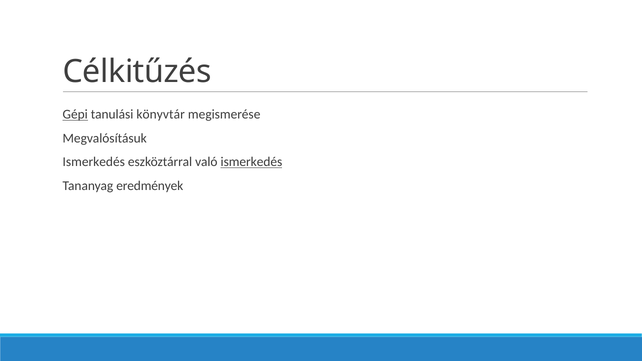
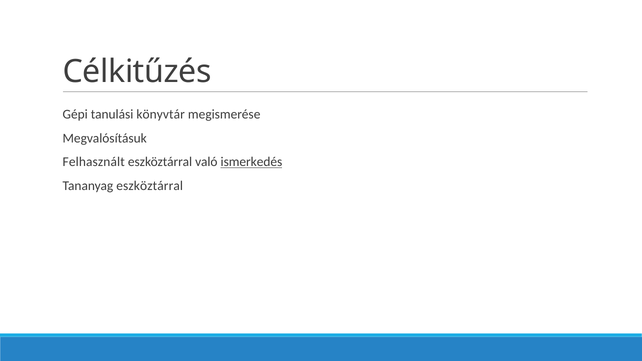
Gépi underline: present -> none
Ismerkedés at (94, 162): Ismerkedés -> Felhasznált
Tananyag eredmények: eredmények -> eszköztárral
